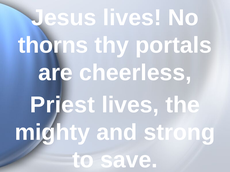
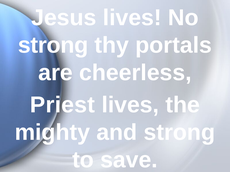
thorns at (53, 45): thorns -> strong
